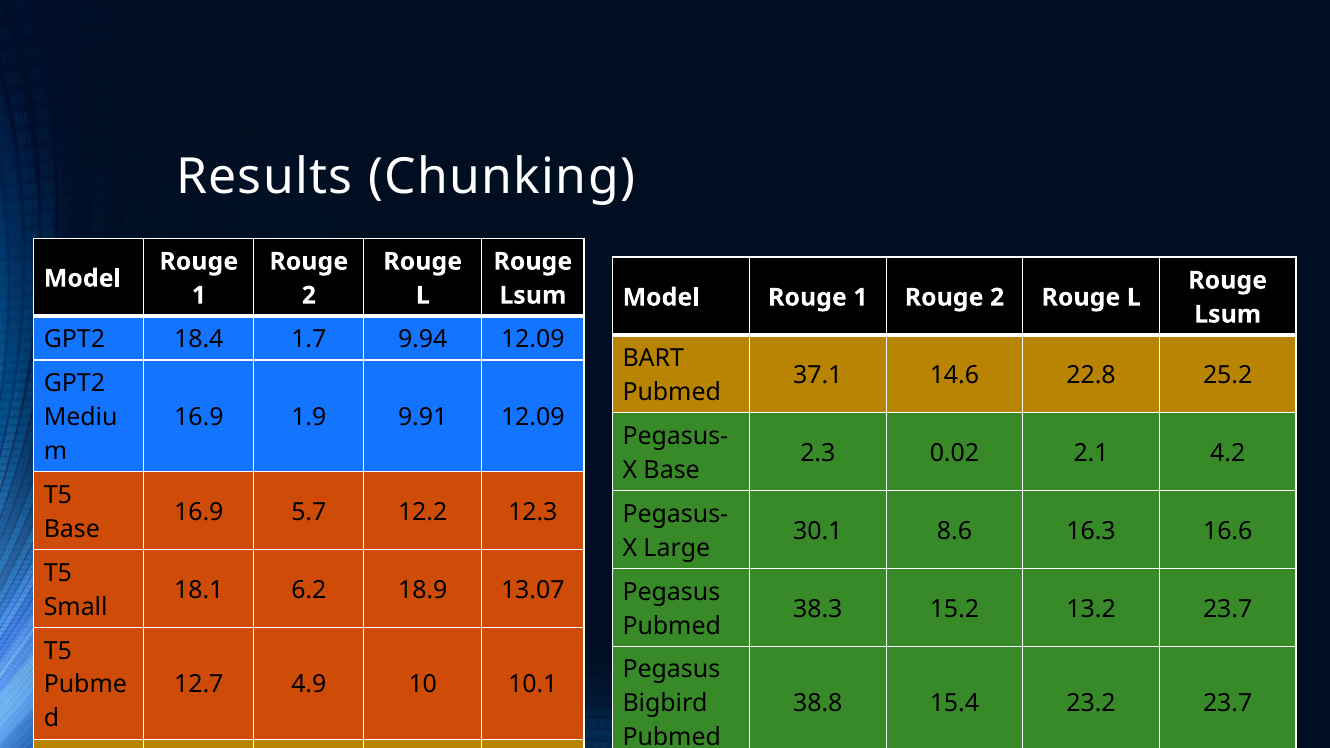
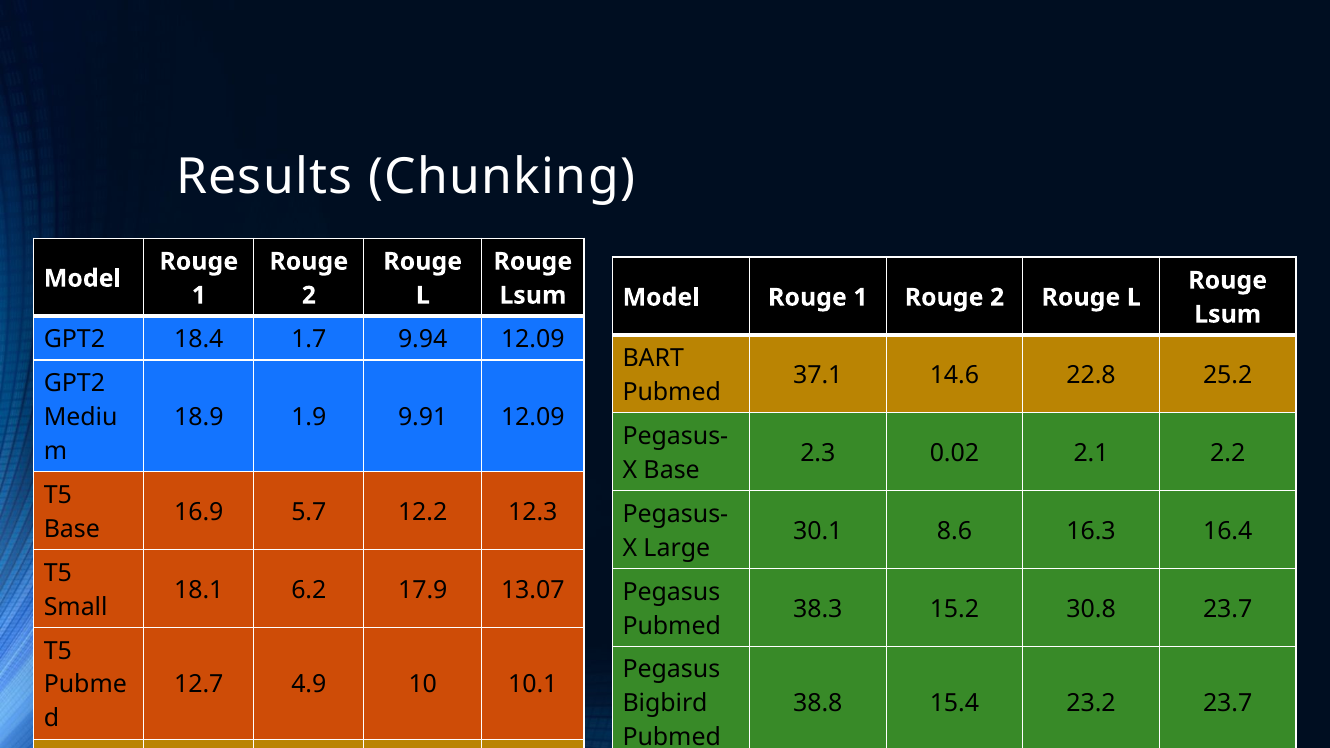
16.9 at (199, 417): 16.9 -> 18.9
4.2: 4.2 -> 2.2
16.6: 16.6 -> 16.4
18.9: 18.9 -> 17.9
13.2: 13.2 -> 30.8
